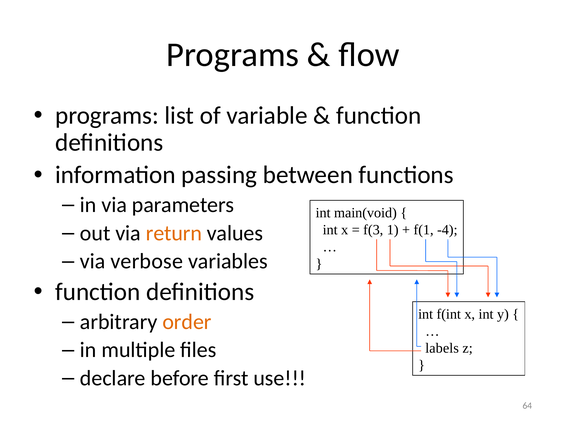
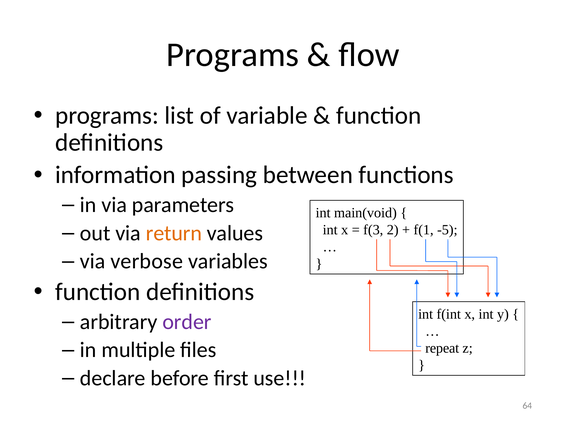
1: 1 -> 2
-4: -4 -> -5
order colour: orange -> purple
labels: labels -> repeat
